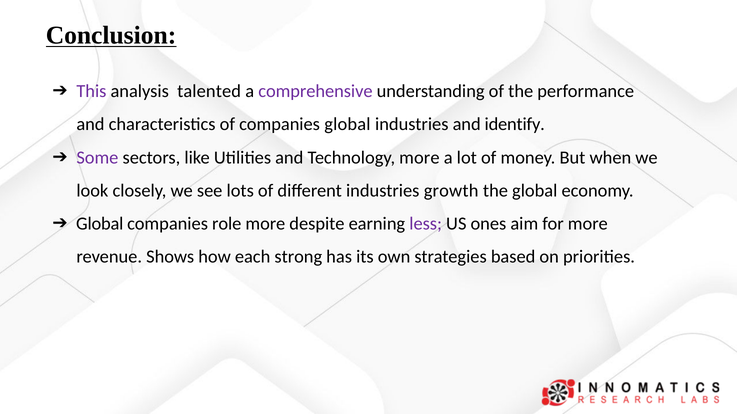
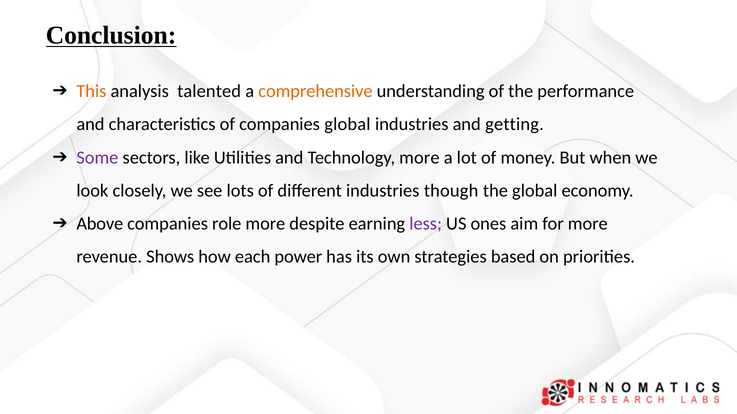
This colour: purple -> orange
comprehensive colour: purple -> orange
identify: identify -> getting
growth: growth -> though
Global at (100, 224): Global -> Above
strong: strong -> power
